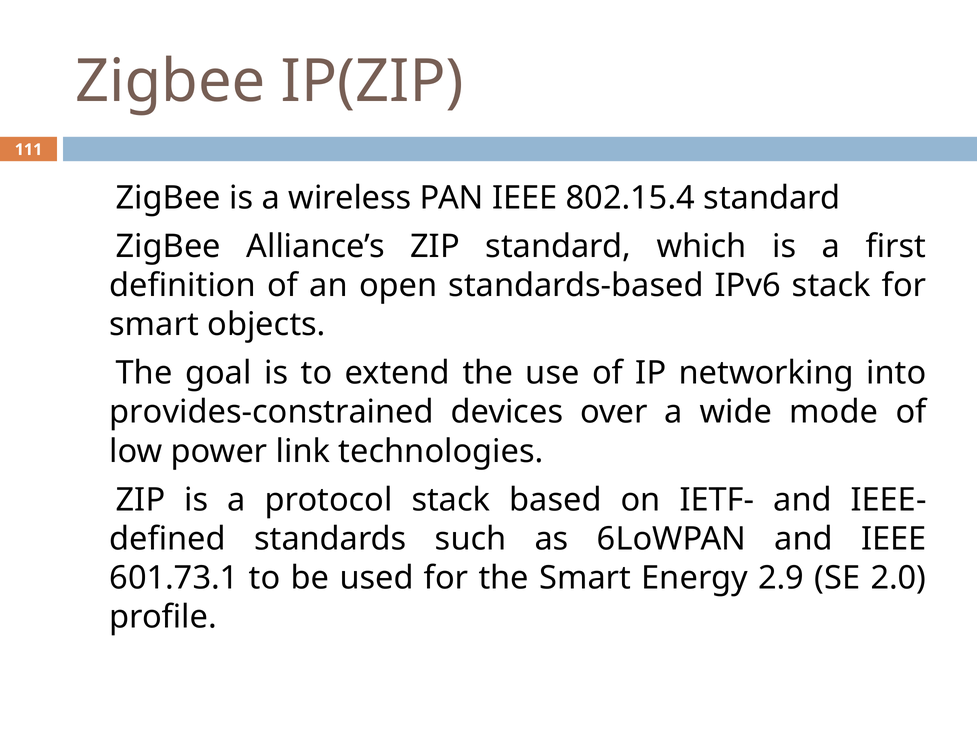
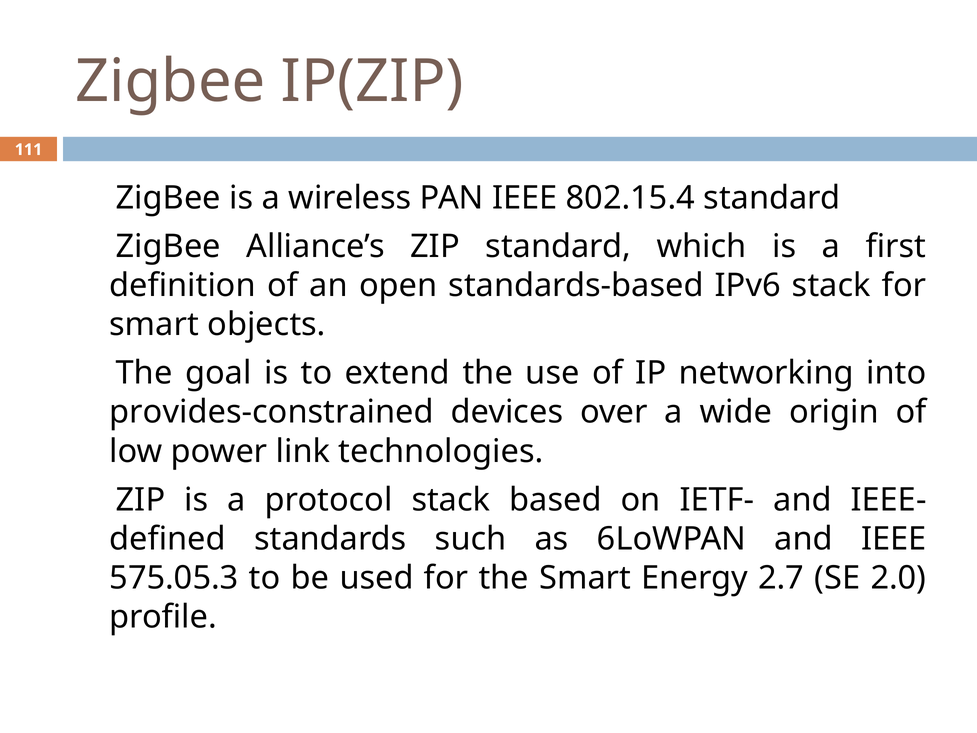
mode: mode -> origin
601.73.1: 601.73.1 -> 575.05.3
2.9: 2.9 -> 2.7
